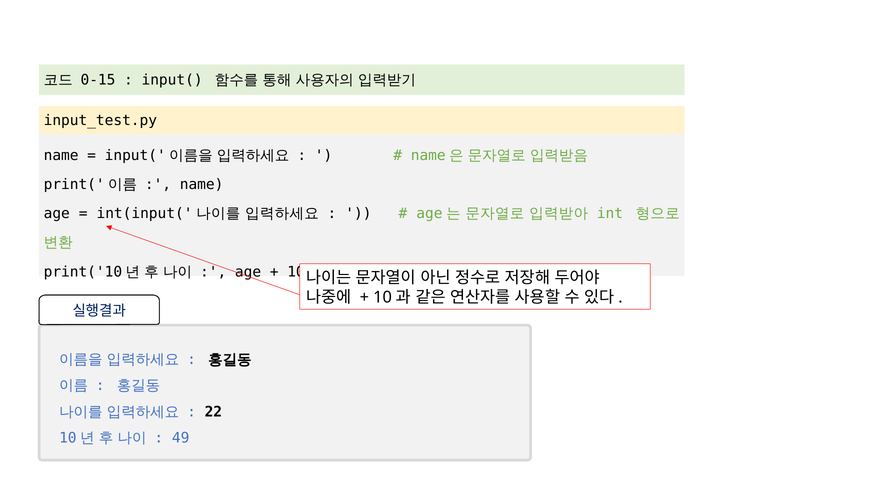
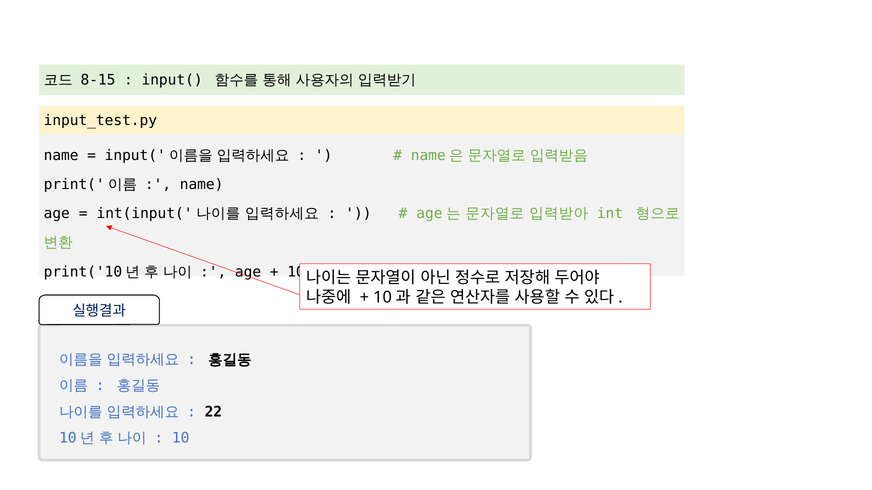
0-15: 0-15 -> 8-15
49 at (181, 438): 49 -> 10
